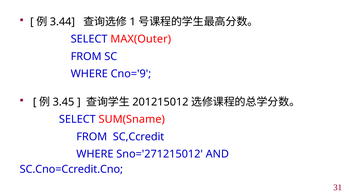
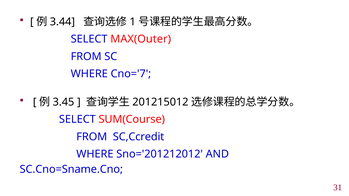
Cno='9: Cno='9 -> Cno='7
SUM(Sname: SUM(Sname -> SUM(Course
Sno='271215012: Sno='271215012 -> Sno='201212012
SC.Cno=Ccredit.Cno: SC.Cno=Ccredit.Cno -> SC.Cno=Sname.Cno
